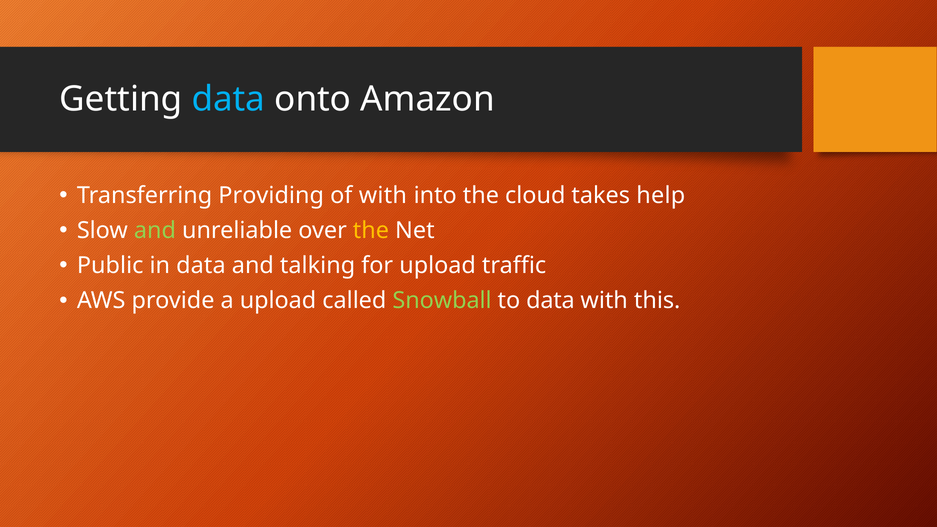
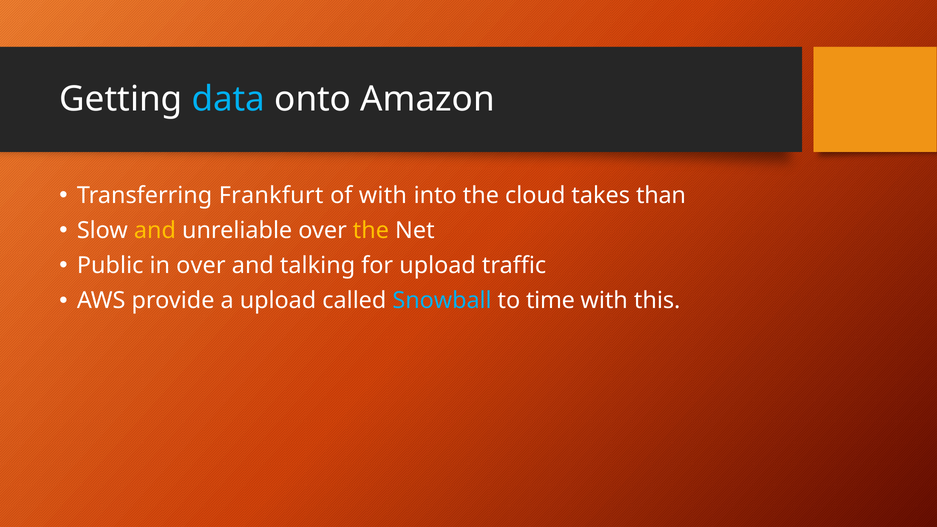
Providing: Providing -> Frankfurt
help: help -> than
and at (155, 231) colour: light green -> yellow
in data: data -> over
Snowball colour: light green -> light blue
to data: data -> time
